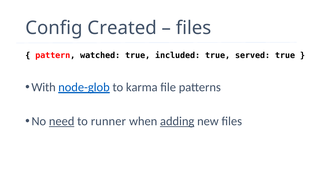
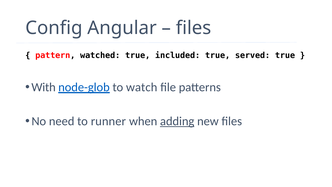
Created: Created -> Angular
karma: karma -> watch
need underline: present -> none
